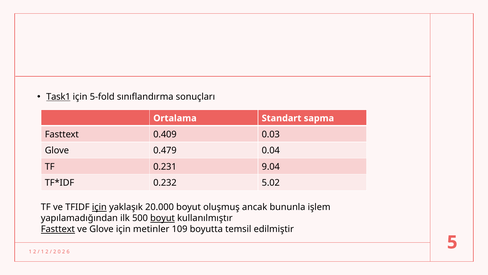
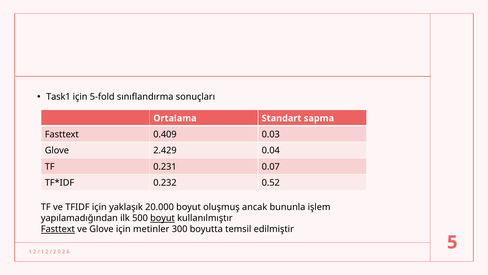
Task1 underline: present -> none
0.479: 0.479 -> 2.429
9.04: 9.04 -> 0.07
5.02: 5.02 -> 0.52
için at (99, 207) underline: present -> none
109: 109 -> 300
